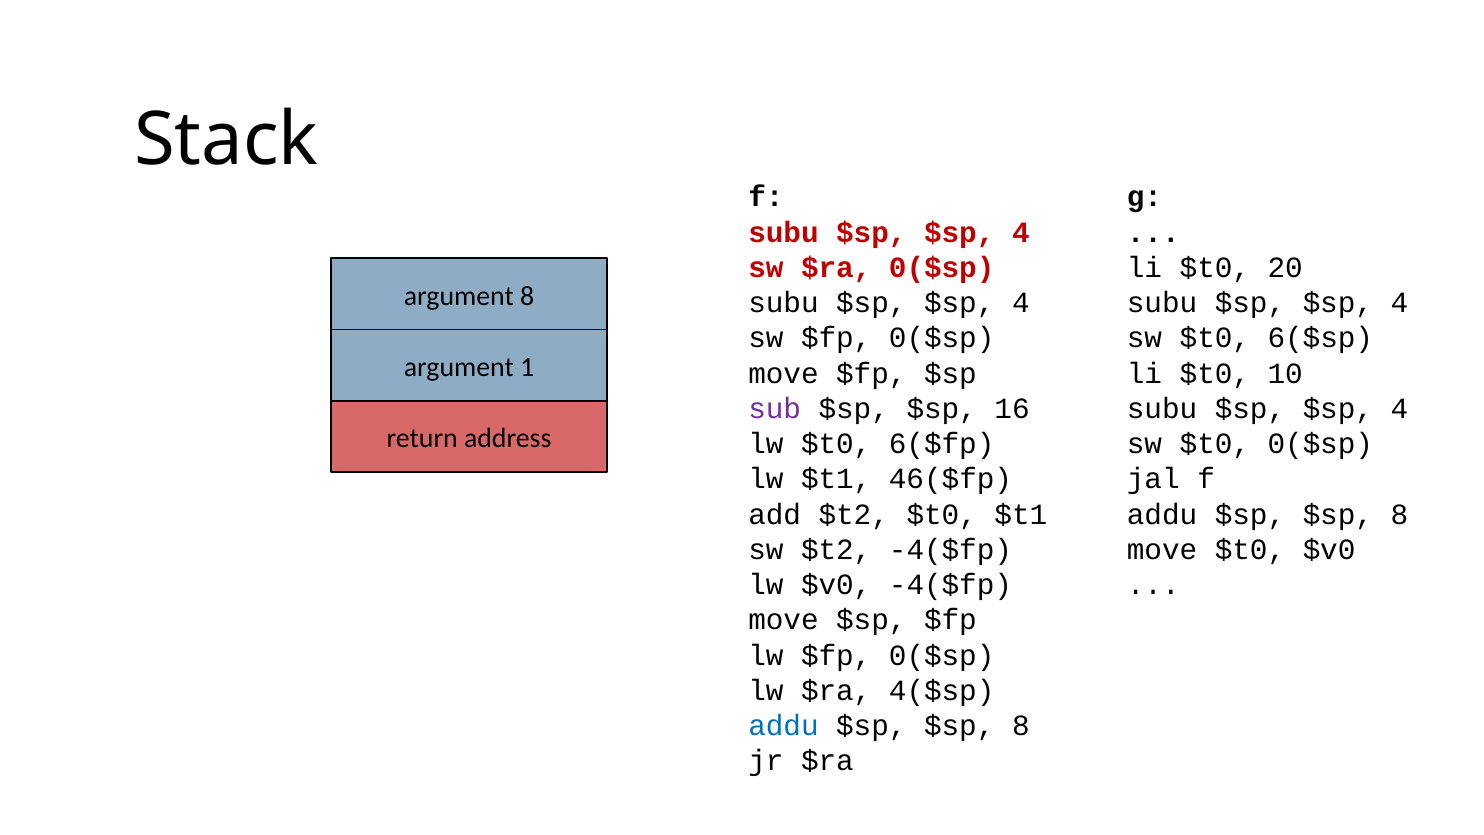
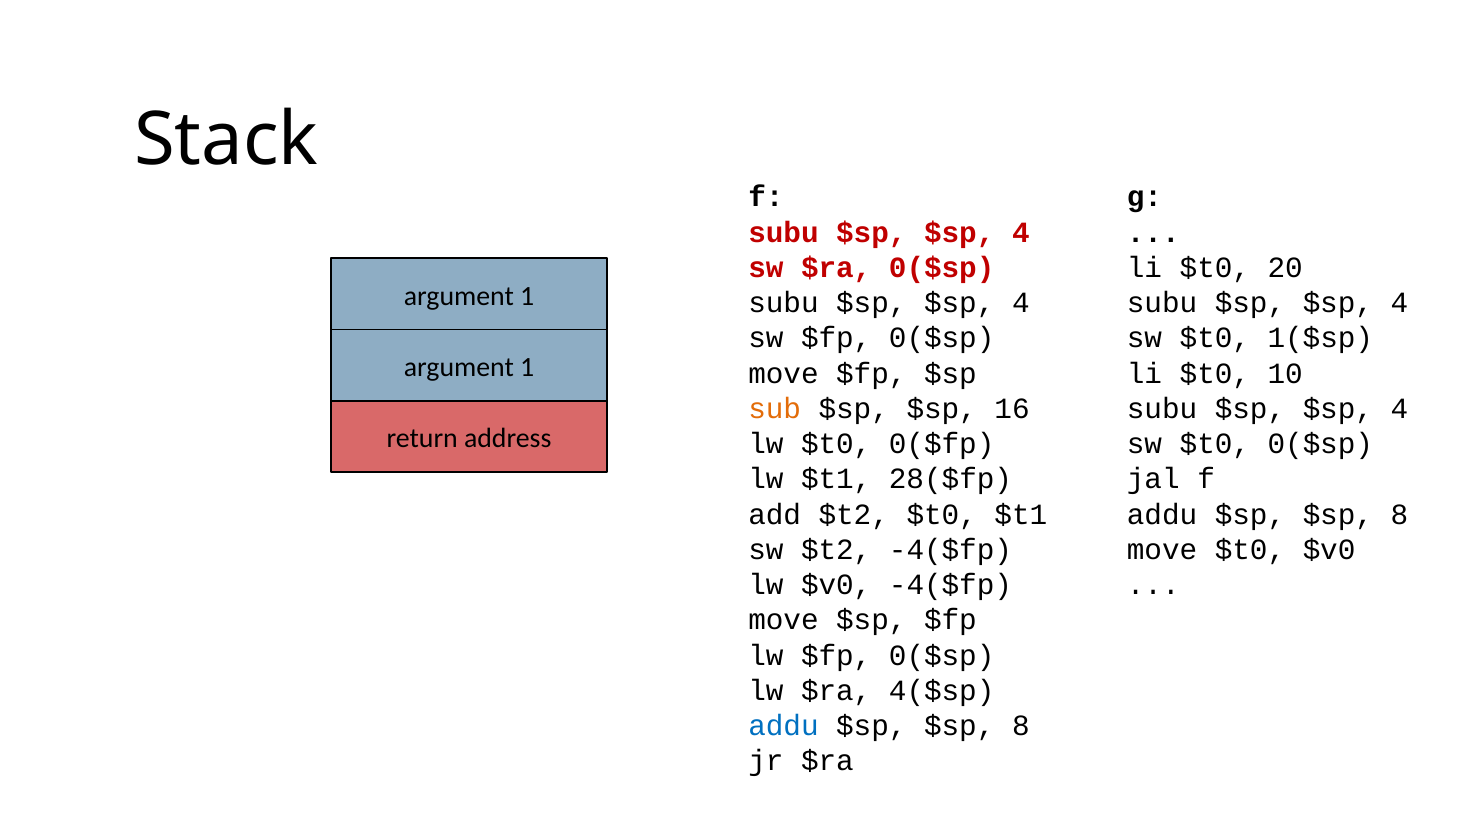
8 at (527, 296): 8 -> 1
6($sp: 6($sp -> 1($sp
sub colour: purple -> orange
6($fp: 6($fp -> 0($fp
46($fp: 46($fp -> 28($fp
